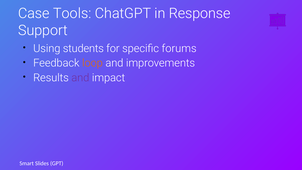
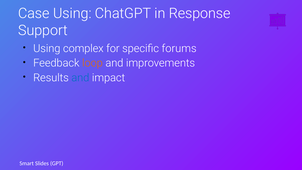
Case Tools: Tools -> Using
students: students -> complex
and at (80, 78) colour: purple -> blue
